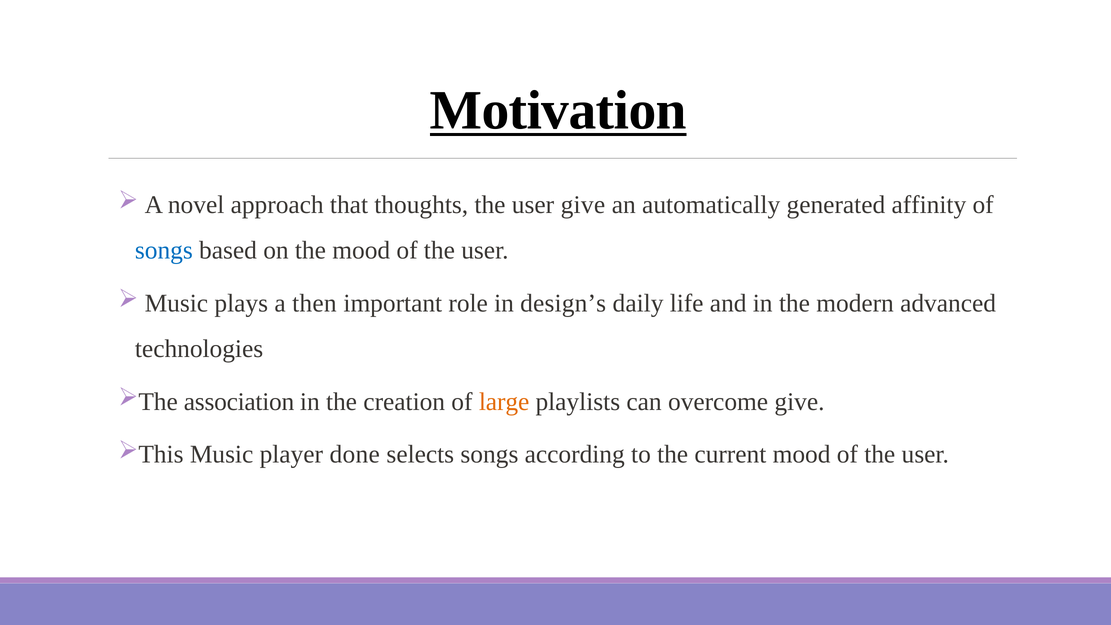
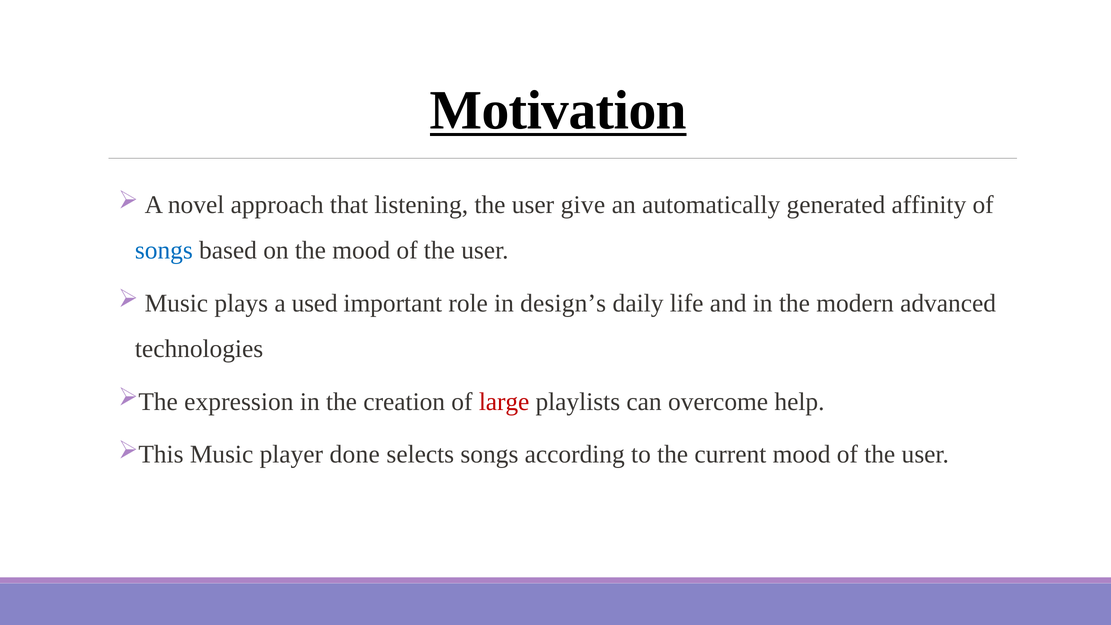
thoughts: thoughts -> listening
then: then -> used
association: association -> expression
large colour: orange -> red
overcome give: give -> help
